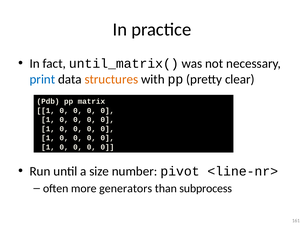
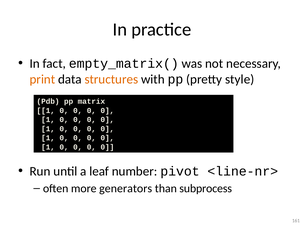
until_matrix(: until_matrix( -> empty_matrix(
print colour: blue -> orange
clear: clear -> style
size: size -> leaf
